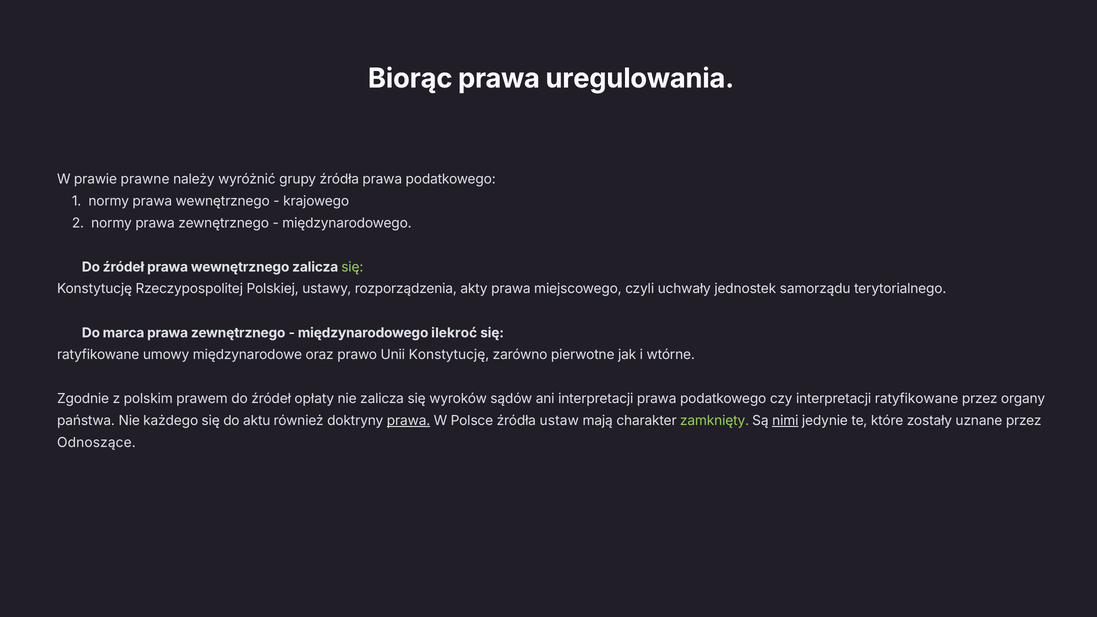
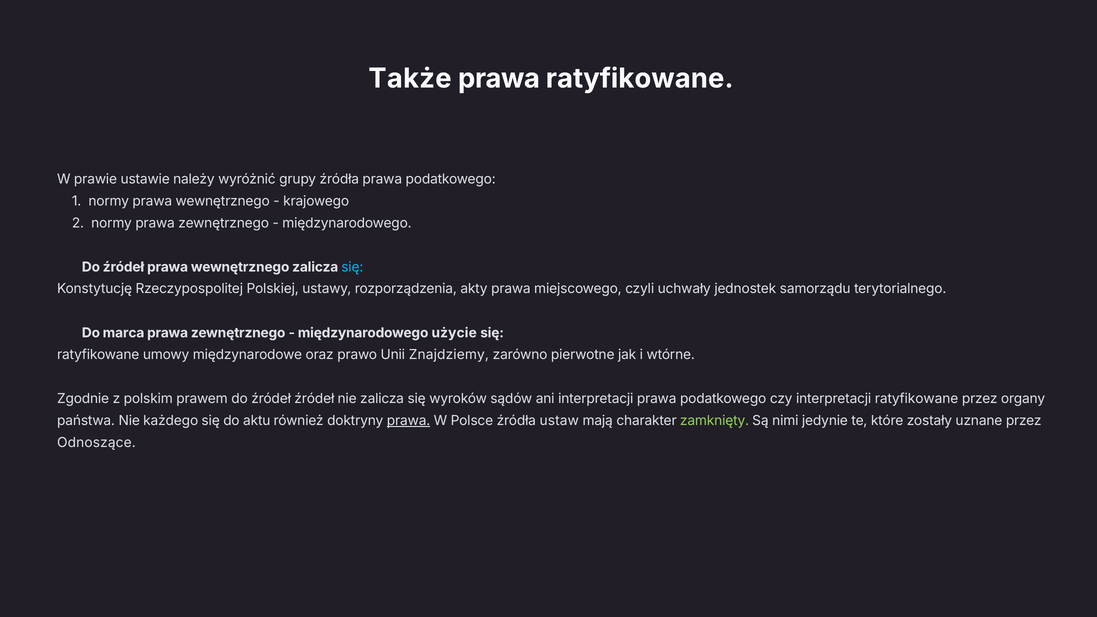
Biorąc: Biorąc -> Także
prawa uregulowania: uregulowania -> ratyfikowane
prawne: prawne -> ustawie
się at (352, 267) colour: light green -> light blue
ilekroć: ilekroć -> użycie
Unii Konstytucję: Konstytucję -> Znajdziemy
źródeł opłaty: opłaty -> źródeł
nimi underline: present -> none
